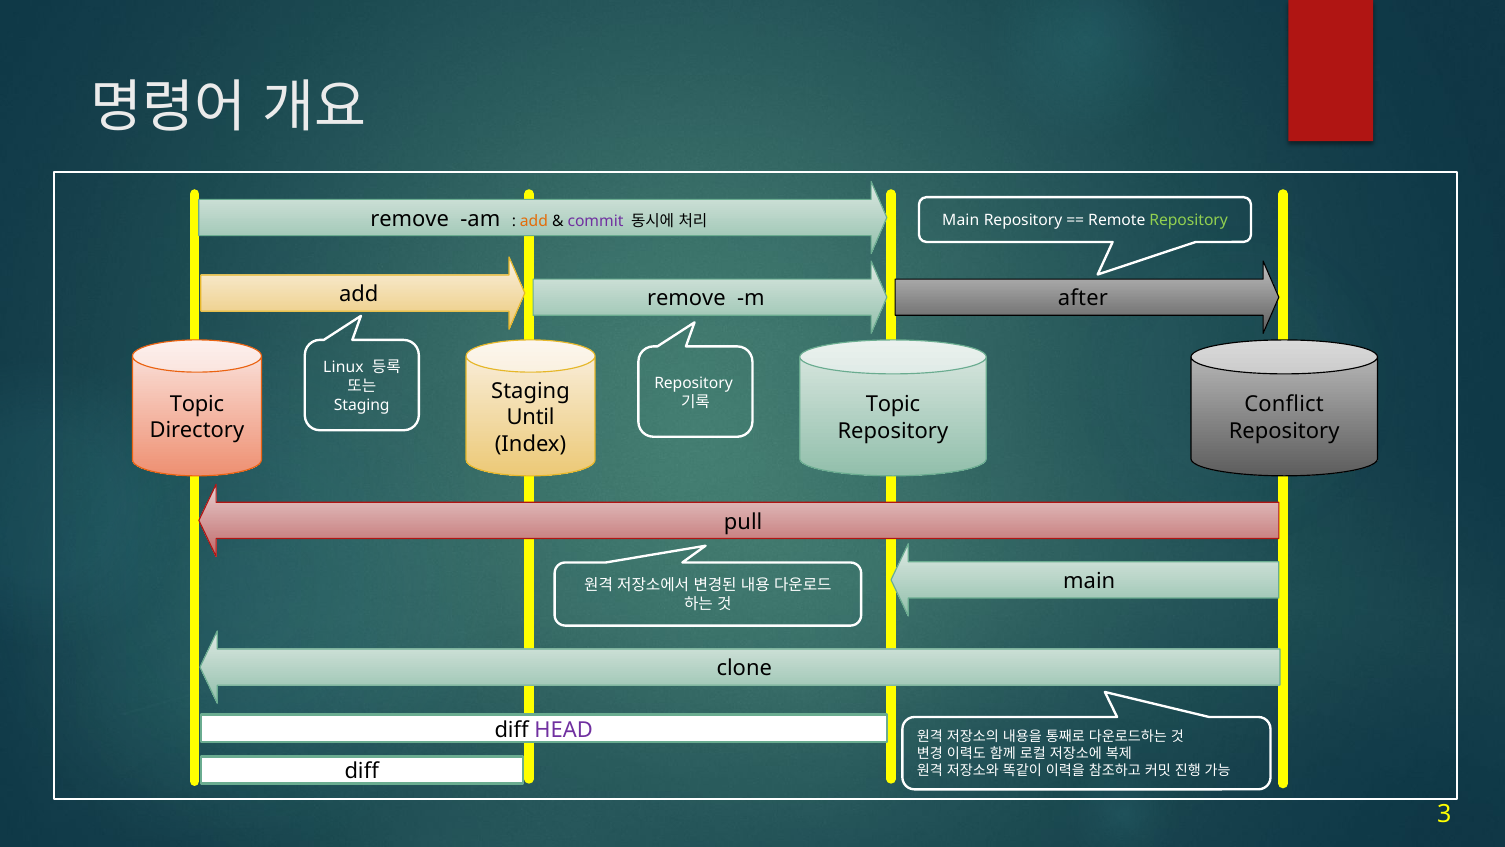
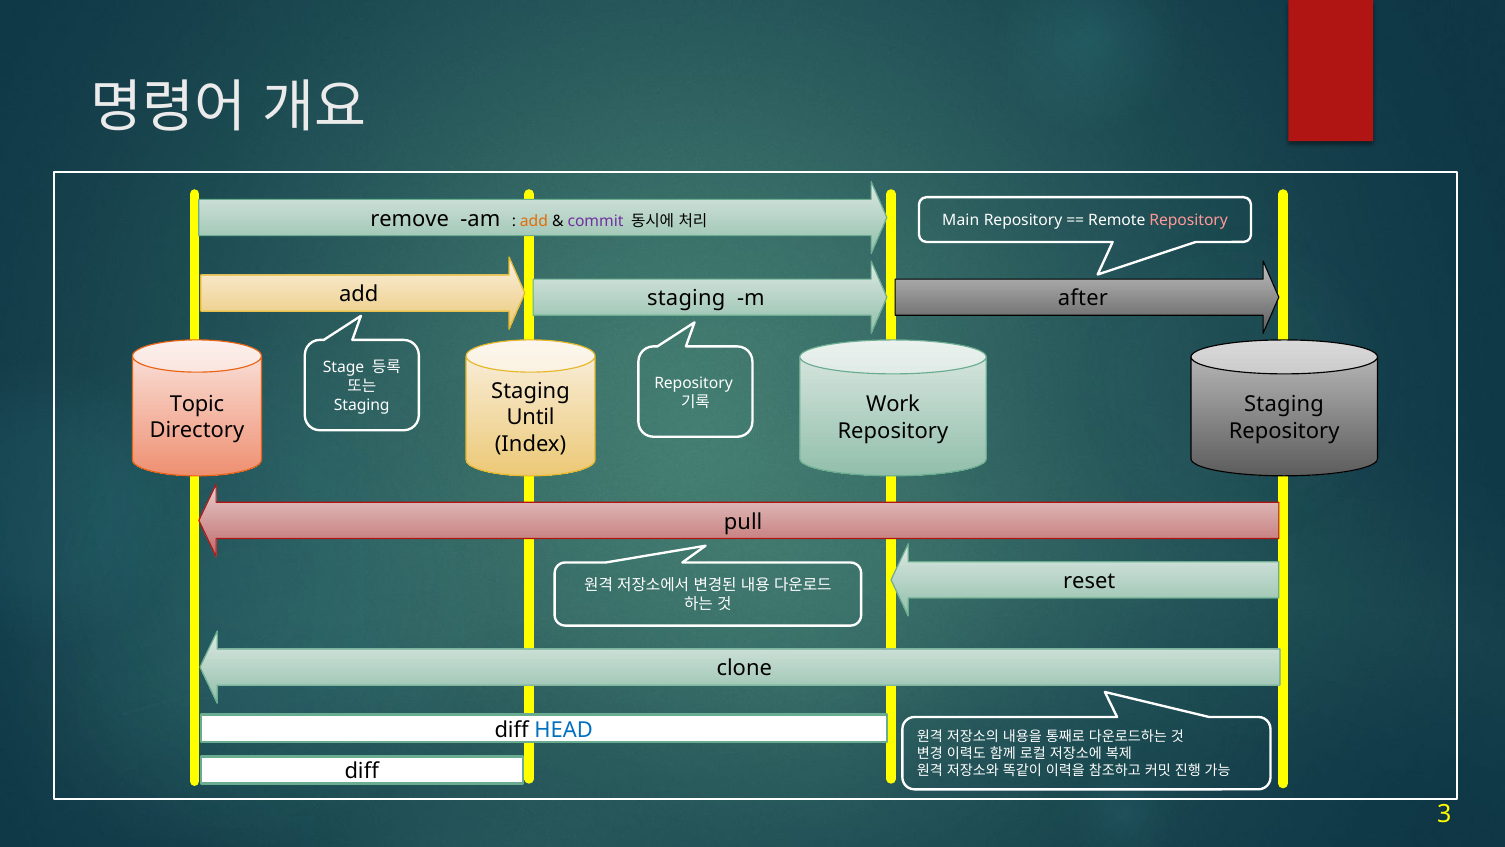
Repository at (1189, 220) colour: light green -> pink
add remove: remove -> staging
Linux: Linux -> Stage
Topic at (893, 404): Topic -> Work
Conflict at (1284, 404): Conflict -> Staging
main at (1089, 581): main -> reset
HEAD colour: purple -> blue
